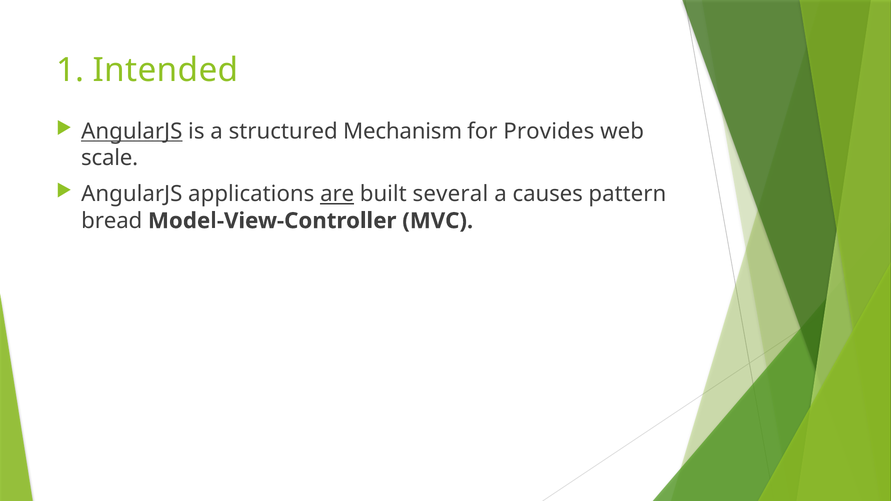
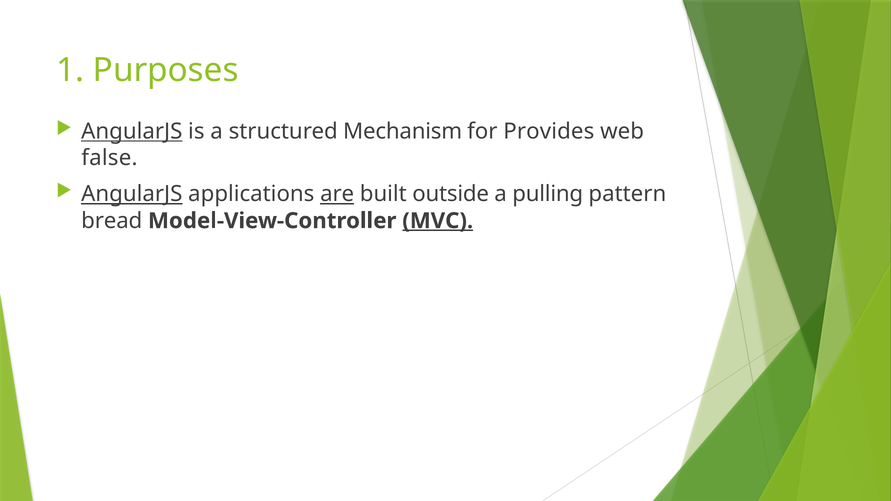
Intended: Intended -> Purposes
scale: scale -> false
AngularJS at (132, 194) underline: none -> present
several: several -> outside
causes: causes -> pulling
MVC underline: none -> present
